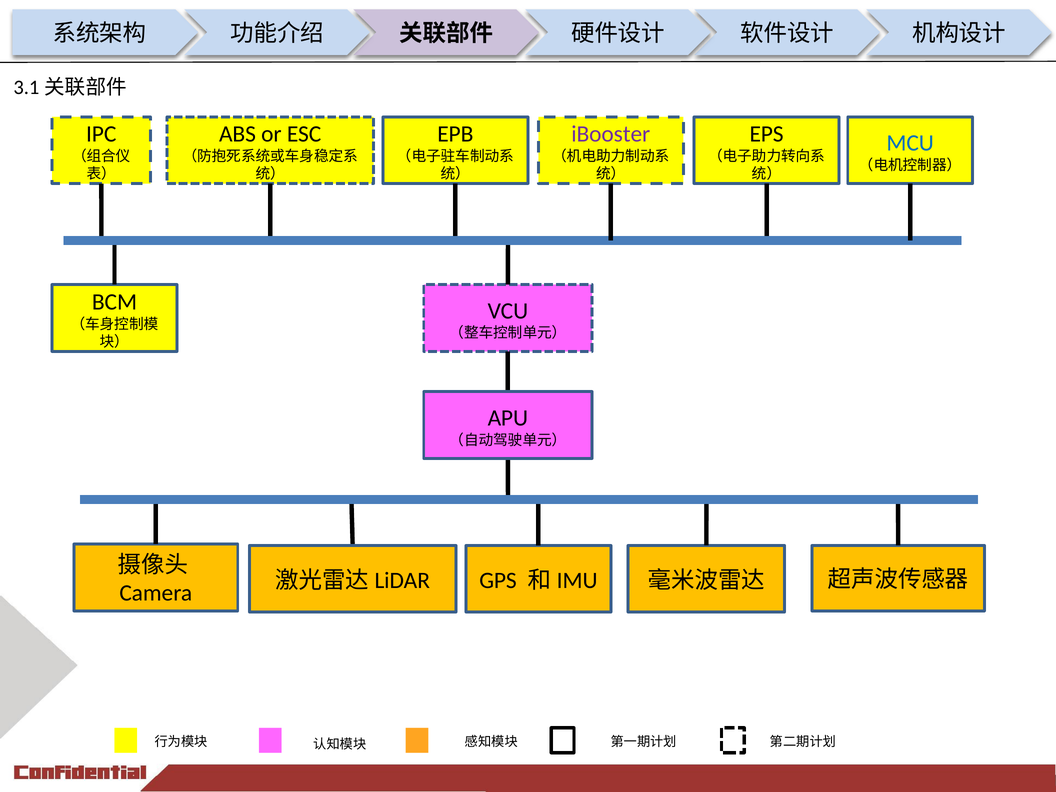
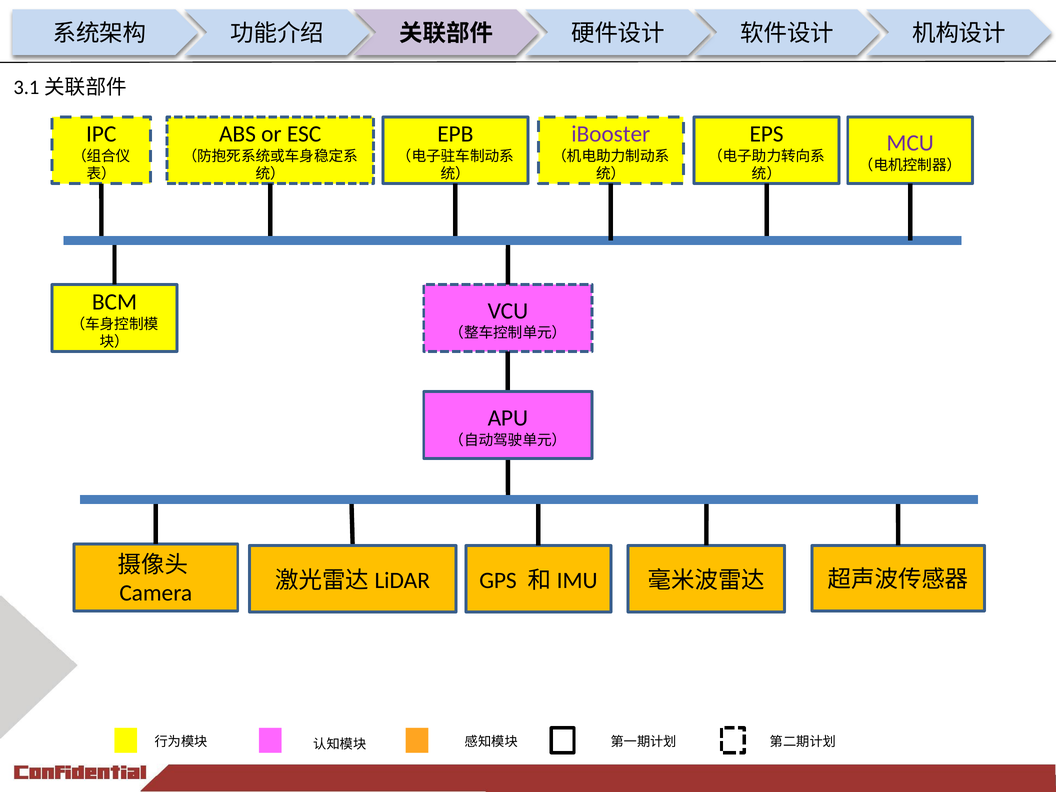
MCU colour: blue -> purple
